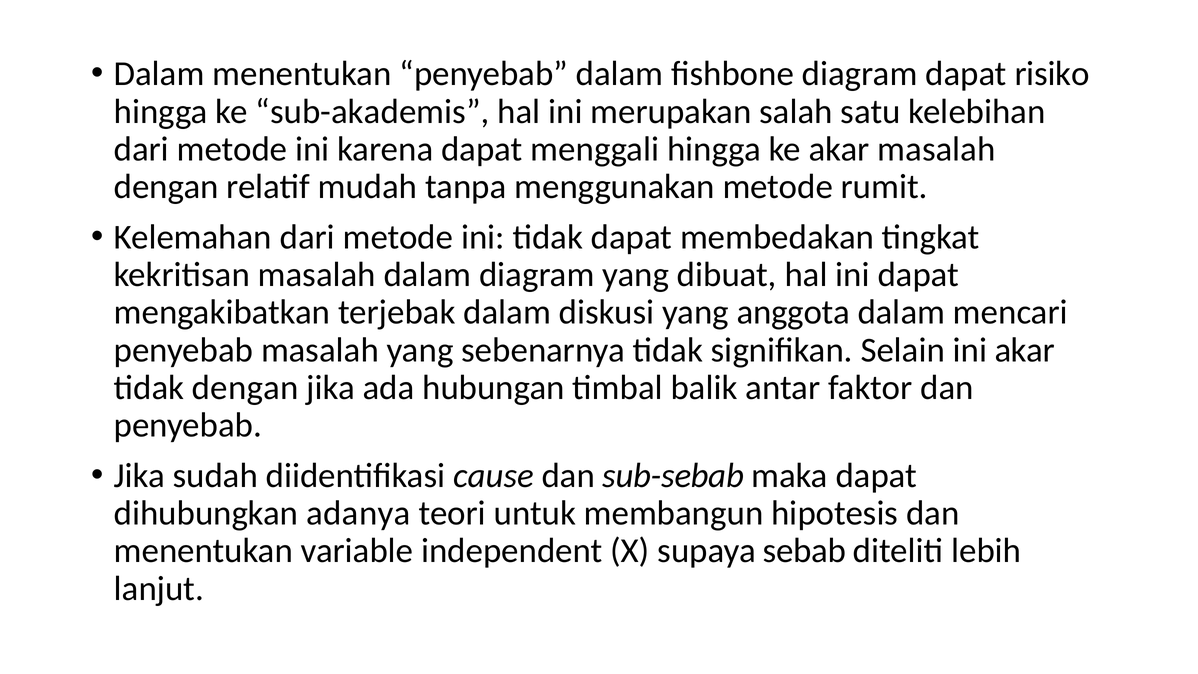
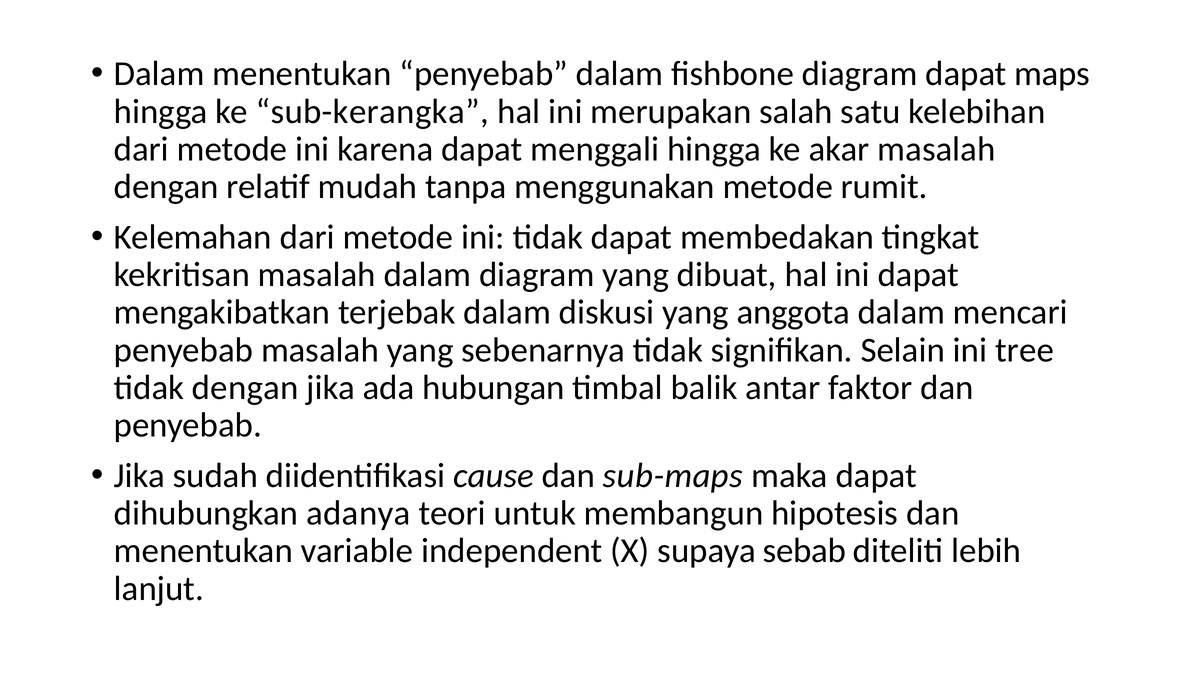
risiko: risiko -> maps
sub-akademis: sub-akademis -> sub-kerangka
ini akar: akar -> tree
sub-sebab: sub-sebab -> sub-maps
